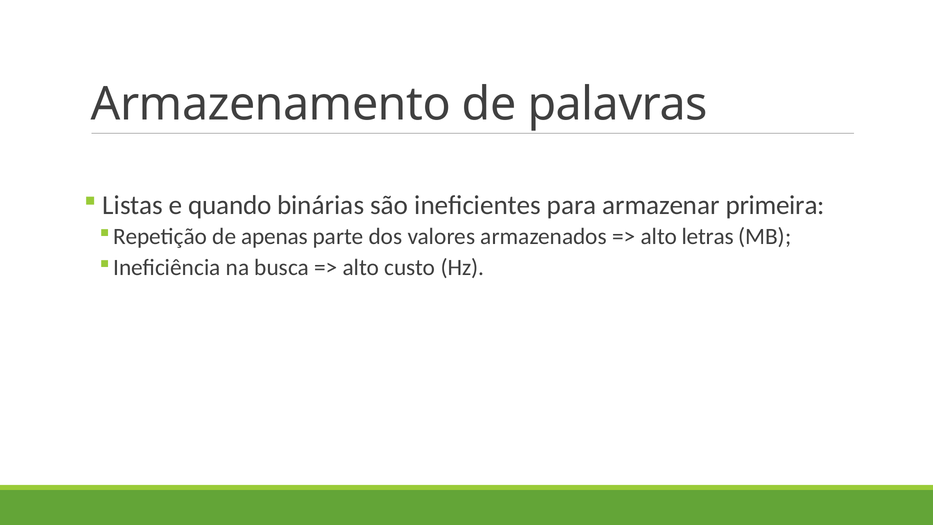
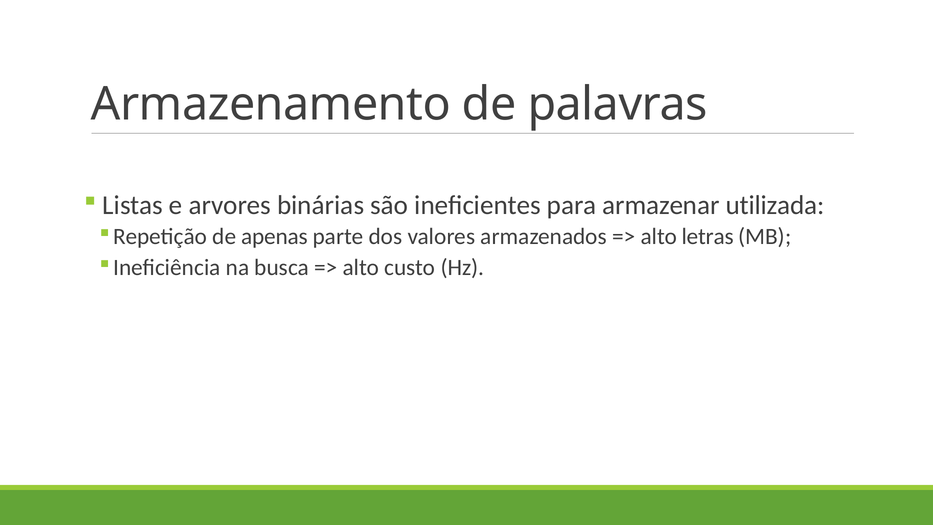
quando: quando -> arvores
primeira: primeira -> utilizada
